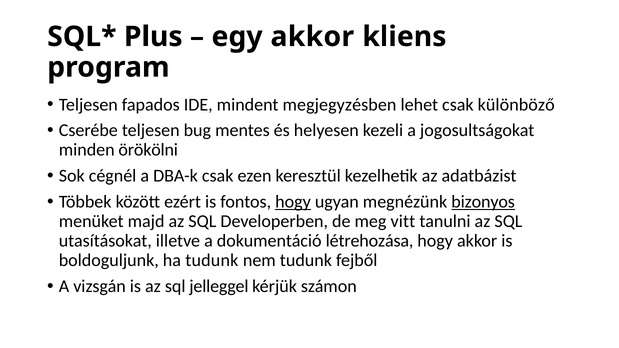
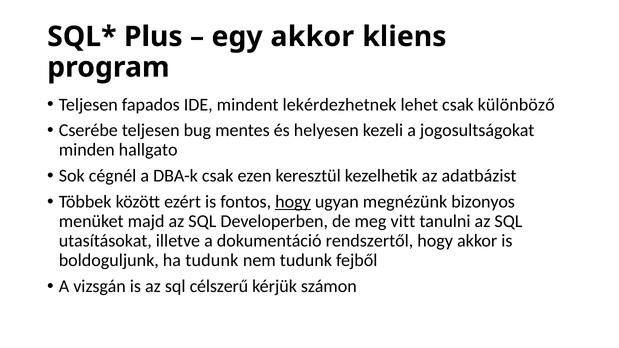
megjegyzésben: megjegyzésben -> lekérdezhetnek
örökölni: örökölni -> hallgato
bizonyos underline: present -> none
létrehozása: létrehozása -> rendszertől
jelleggel: jelleggel -> célszerű
